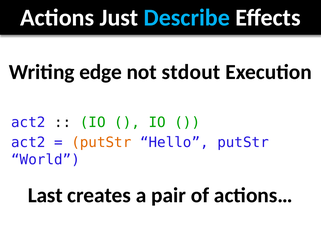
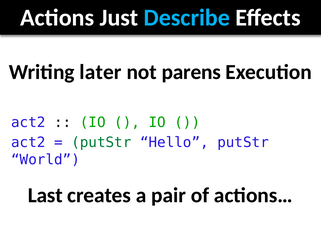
edge: edge -> later
stdout: stdout -> parens
putStr at (101, 142) colour: orange -> green
